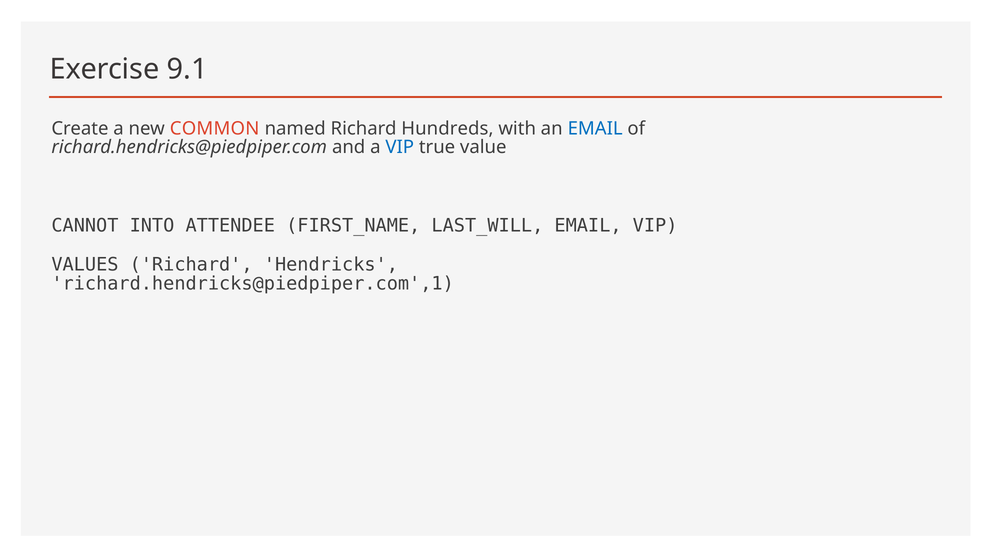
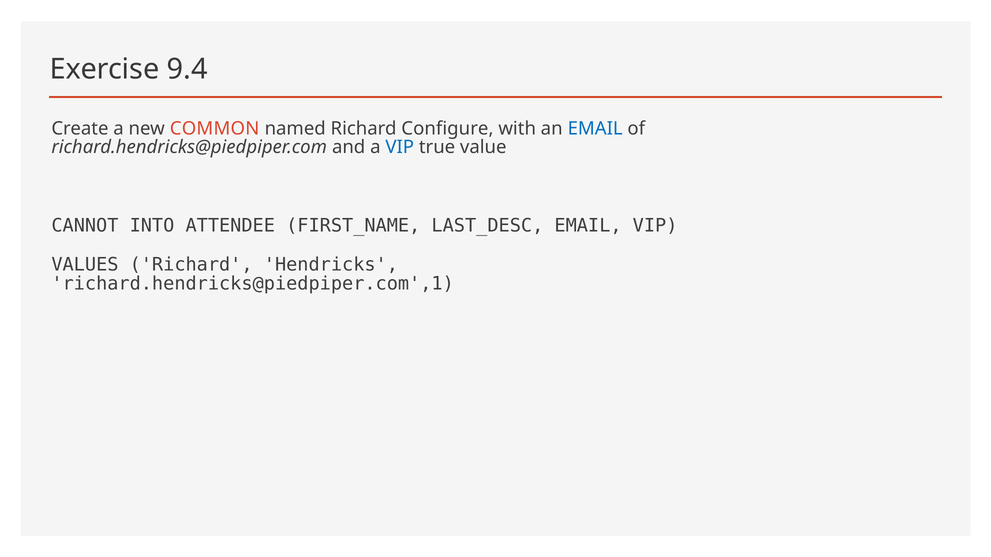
9.1: 9.1 -> 9.4
Hundreds: Hundreds -> Configure
LAST_WILL: LAST_WILL -> LAST_DESC
